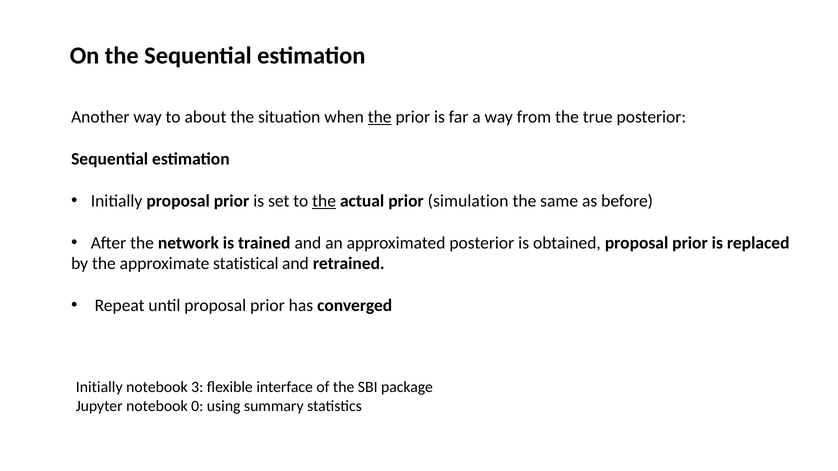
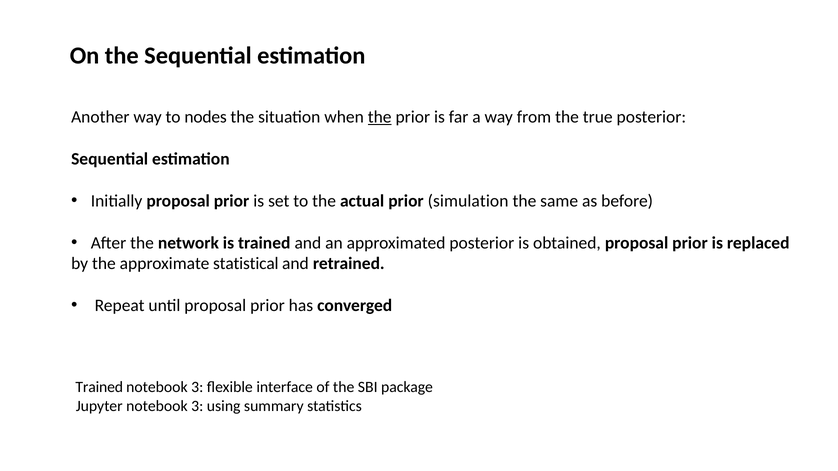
about: about -> nodes
the at (324, 201) underline: present -> none
Initially at (99, 388): Initially -> Trained
Jupyter notebook 0: 0 -> 3
